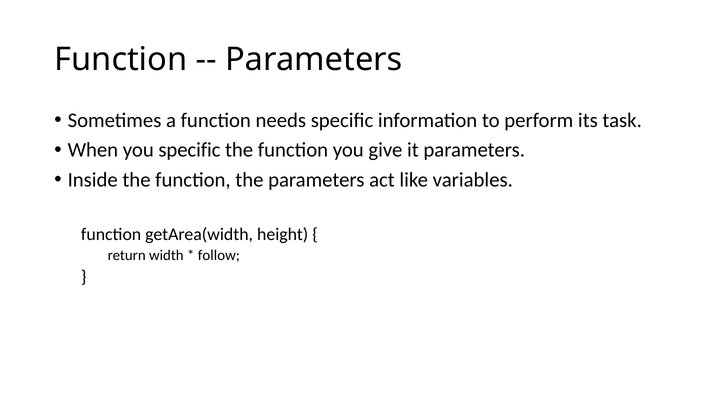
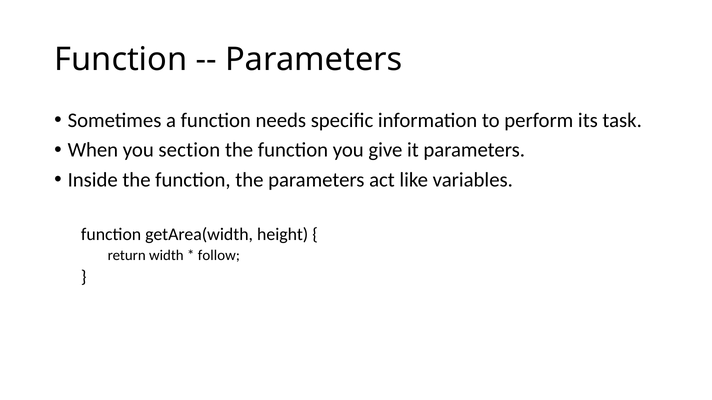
you specific: specific -> section
